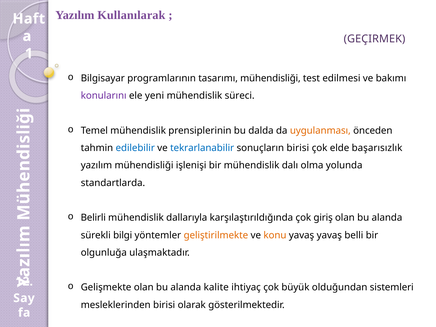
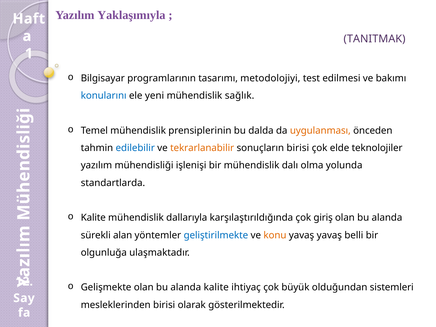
Kullanılarak: Kullanılarak -> Yaklaşımıyla
GEÇIRMEK: GEÇIRMEK -> TANITMAK
tasarımı mühendisliği: mühendisliği -> metodolojiyi
konularını colour: purple -> blue
süreci: süreci -> sağlık
tekrarlanabilir colour: blue -> orange
başarısızlık: başarısızlık -> teknolojiler
Belirli at (93, 218): Belirli -> Kalite
bilgi: bilgi -> alan
geliştirilmekte colour: orange -> blue
